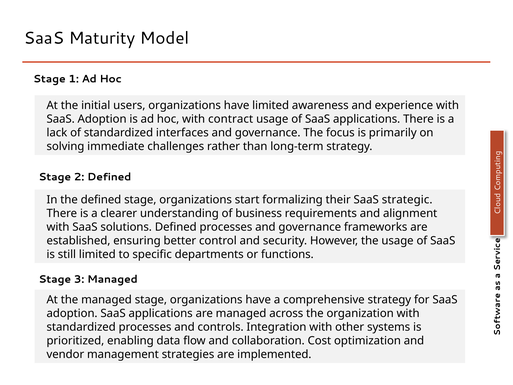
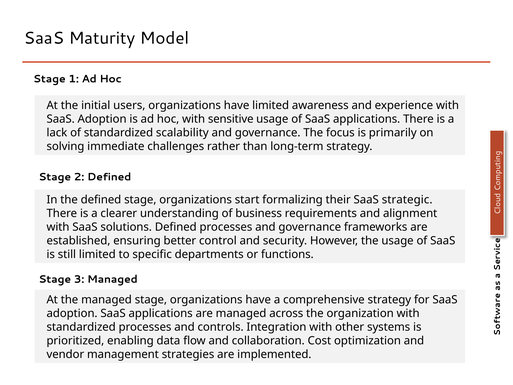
contract: contract -> sensitive
interfaces: interfaces -> scalability
